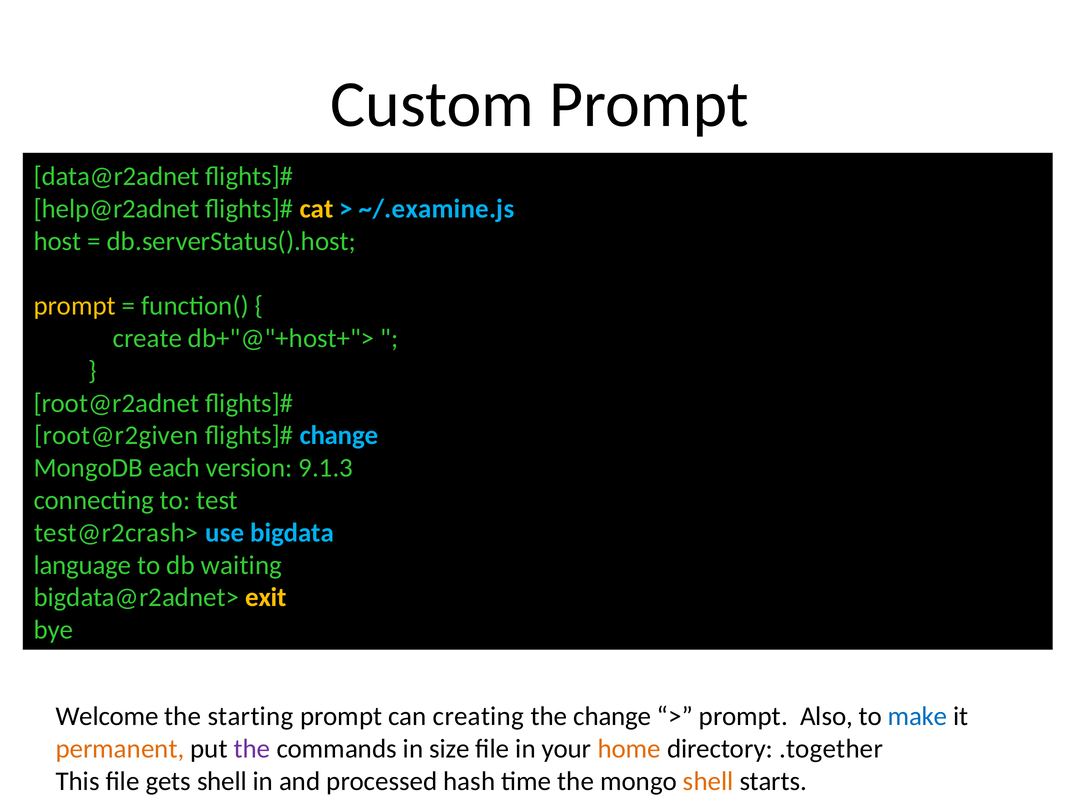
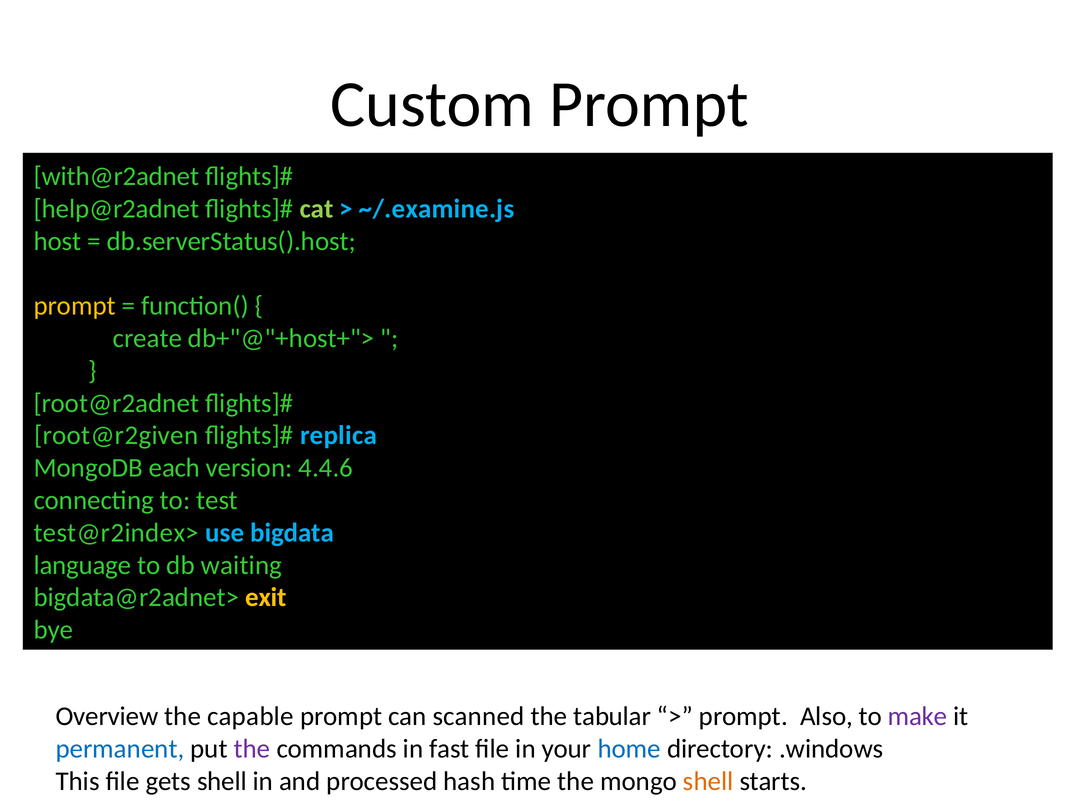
data@r2adnet: data@r2adnet -> with@r2adnet
cat colour: yellow -> light green
change at (339, 436): change -> replica
9.1.3: 9.1.3 -> 4.4.6
test@r2crash>: test@r2crash> -> test@r2index>
Welcome: Welcome -> Overview
starting: starting -> capable
creating: creating -> scanned
the change: change -> tabular
make colour: blue -> purple
permanent colour: orange -> blue
size: size -> fast
home colour: orange -> blue
.together: .together -> .windows
